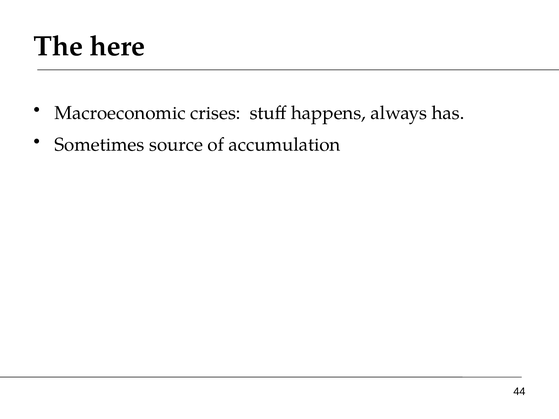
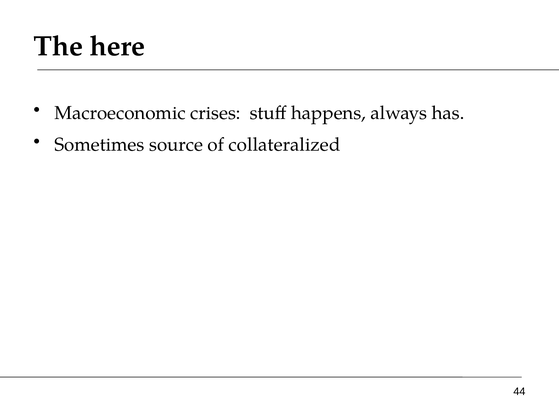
accumulation: accumulation -> collateralized
